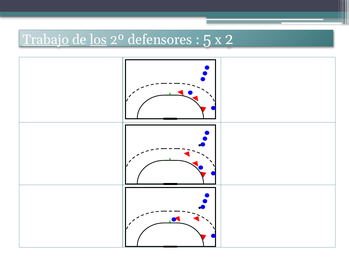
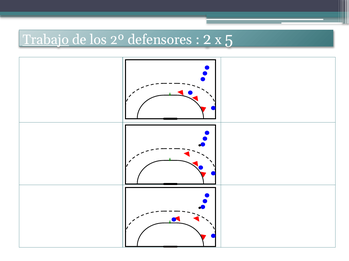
los underline: present -> none
5: 5 -> 2
2: 2 -> 5
